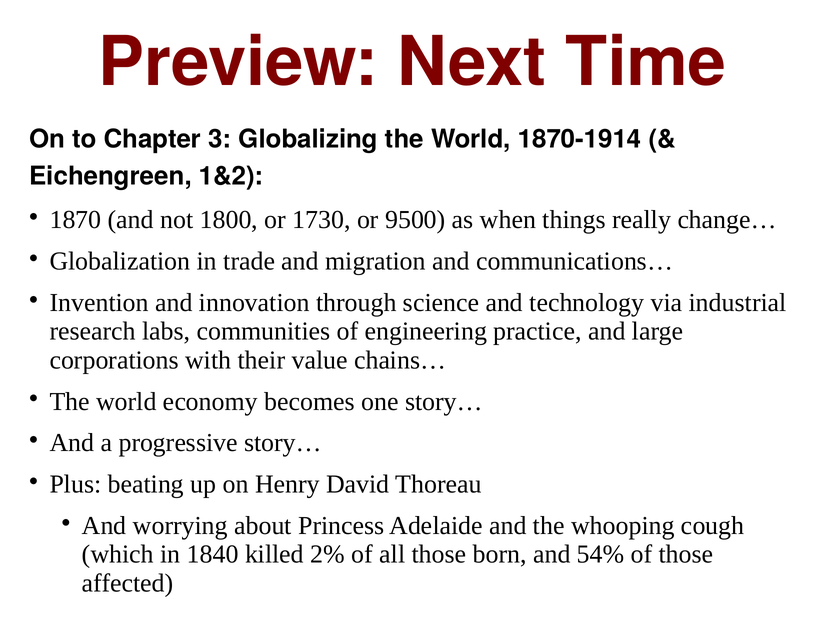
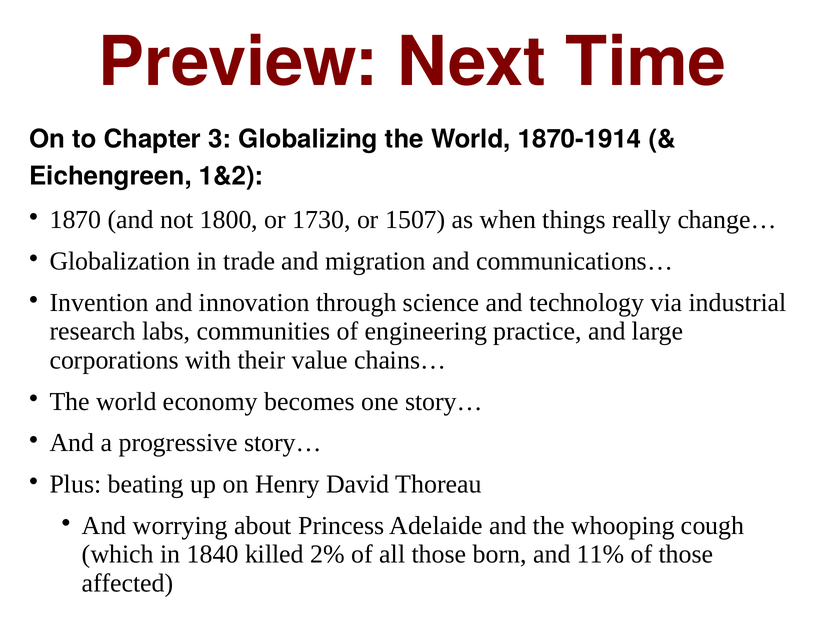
9500: 9500 -> 1507
54%: 54% -> 11%
